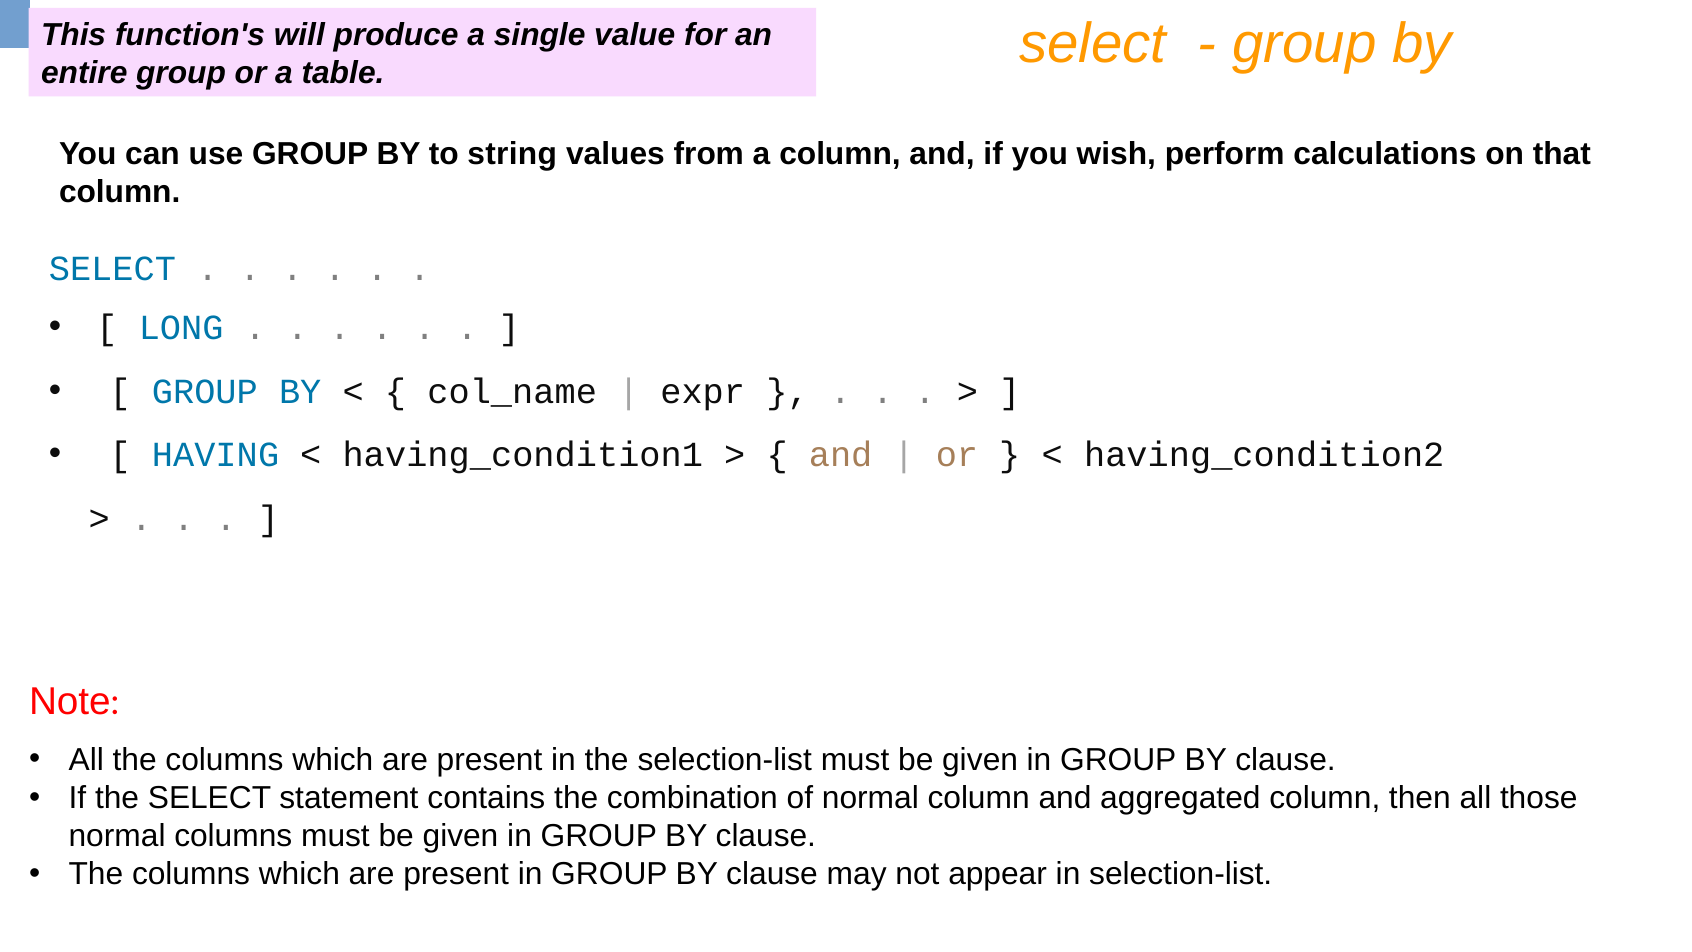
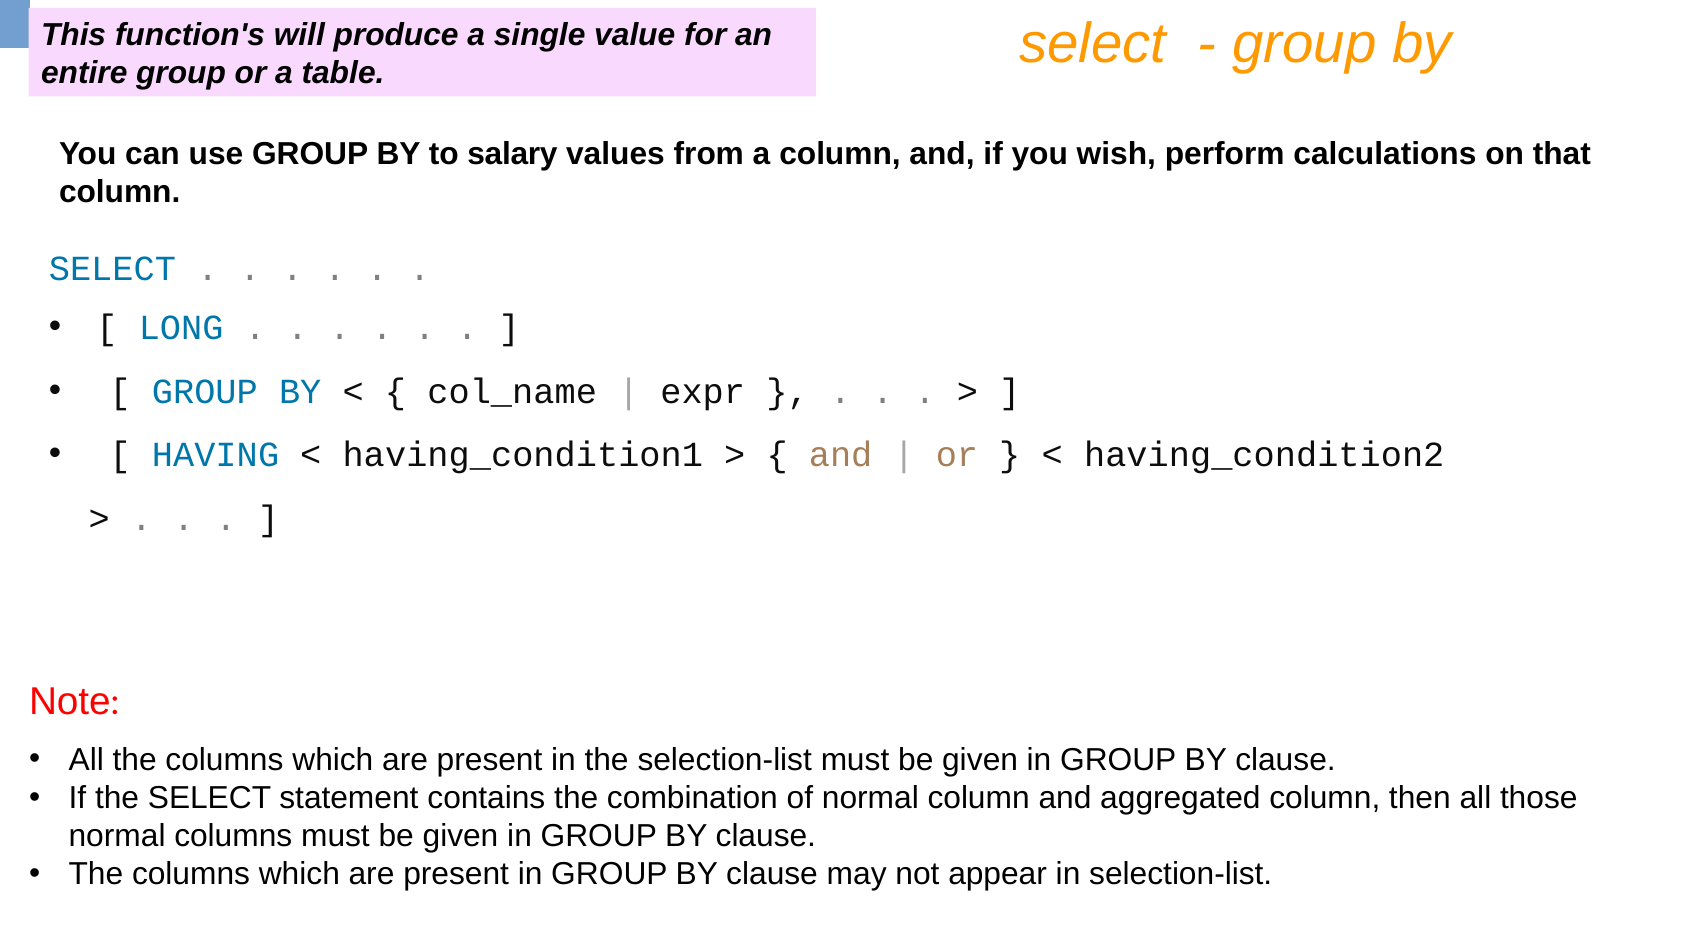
string: string -> salary
